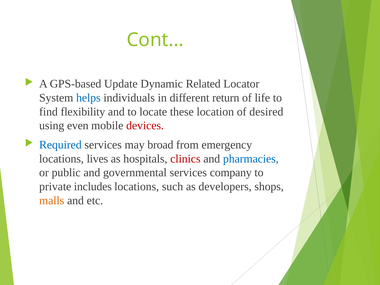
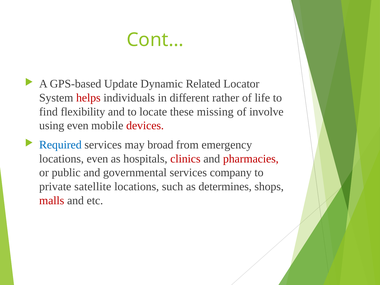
helps colour: blue -> red
return: return -> rather
location: location -> missing
desired: desired -> involve
locations lives: lives -> even
pharmacies colour: blue -> red
includes: includes -> satellite
developers: developers -> determines
malls colour: orange -> red
